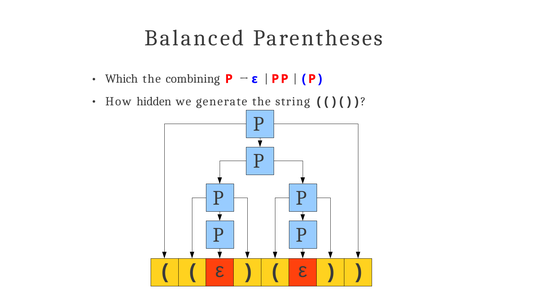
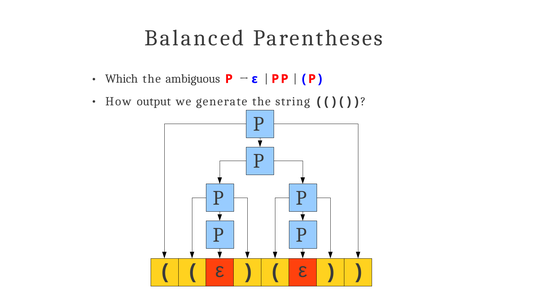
combining: combining -> ambiguous
hidden: hidden -> output
